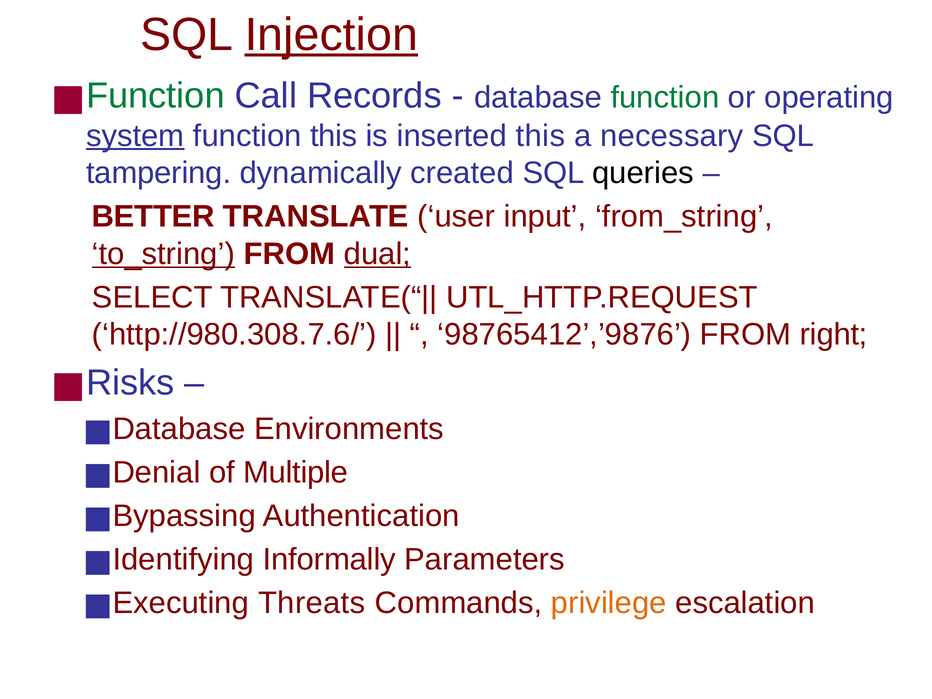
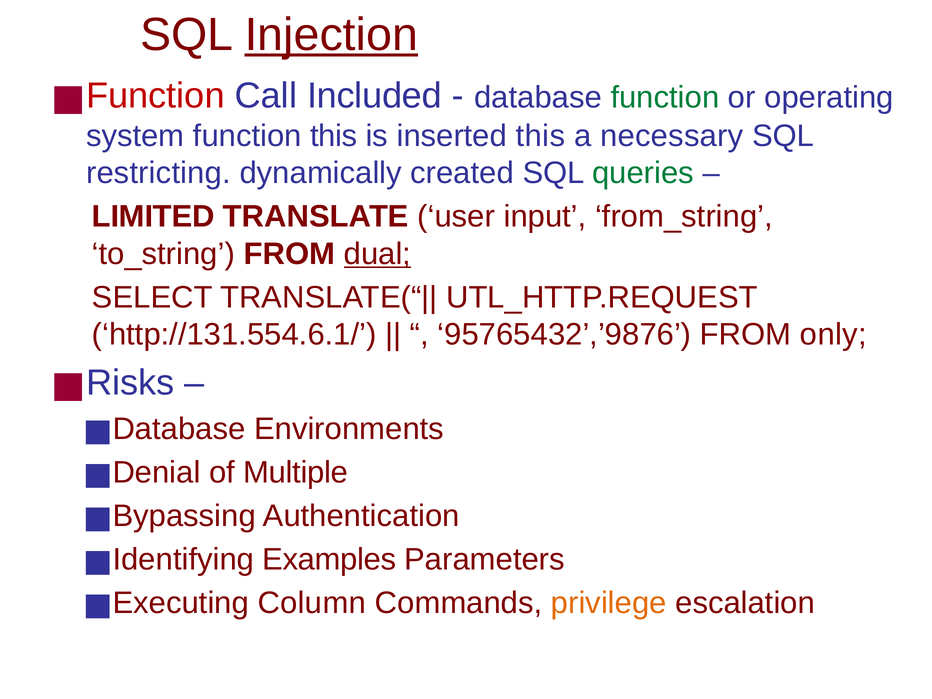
Function at (155, 96) colour: green -> red
Records: Records -> Included
system underline: present -> none
tampering: tampering -> restricting
queries colour: black -> green
BETTER: BETTER -> LIMITED
to_string underline: present -> none
http://980.308.7.6/: http://980.308.7.6/ -> http://131.554.6.1/
98765412’,’9876: 98765412’,’9876 -> 95765432’,’9876
right: right -> only
Informally: Informally -> Examples
Threats: Threats -> Column
